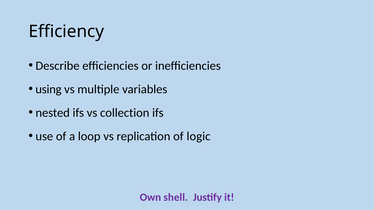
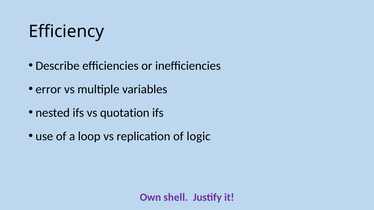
using: using -> error
collection: collection -> quotation
